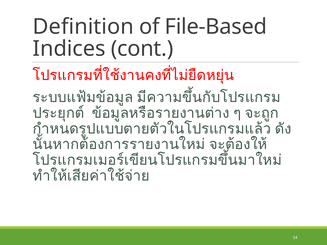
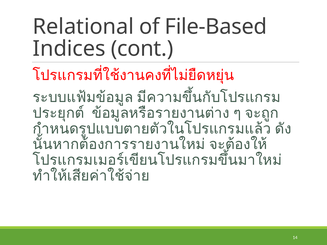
Definition: Definition -> Relational
